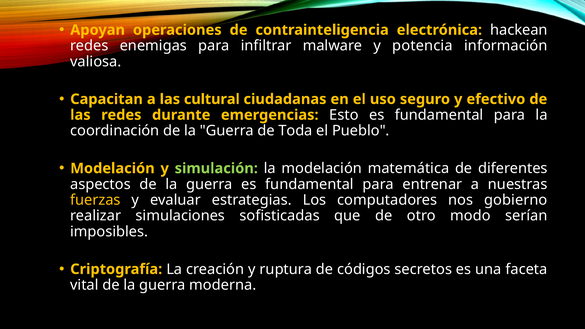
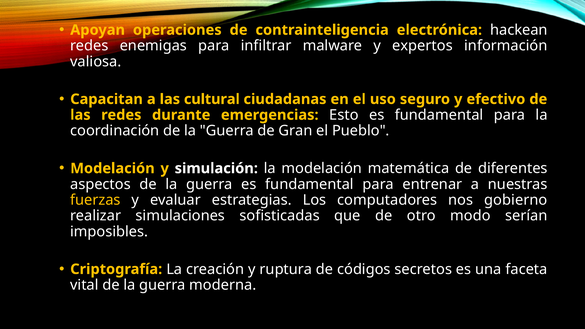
potencia: potencia -> expertos
Toda: Toda -> Gran
simulación colour: light green -> white
